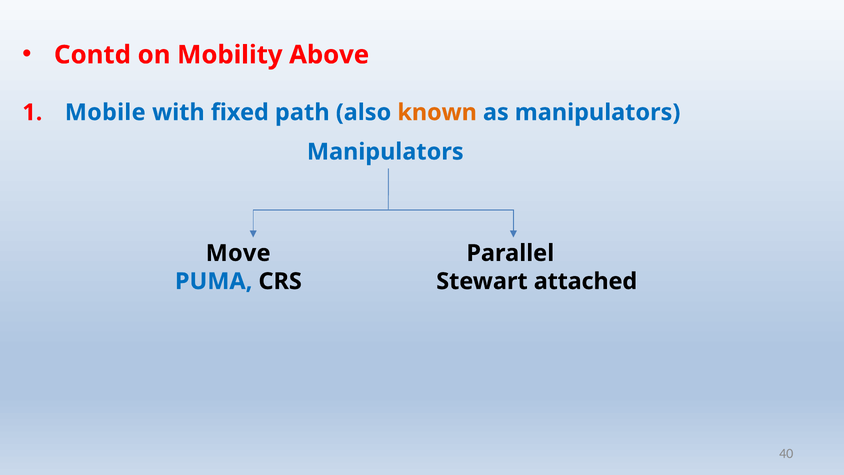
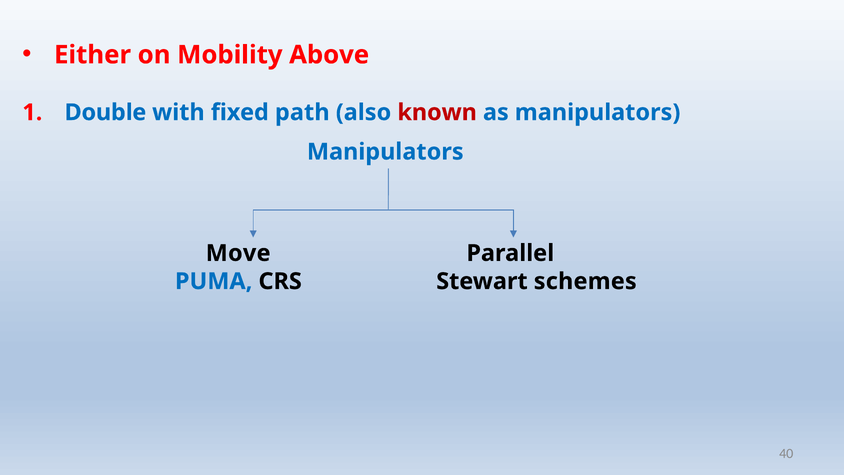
Contd: Contd -> Either
Mobile: Mobile -> Double
known colour: orange -> red
attached: attached -> schemes
